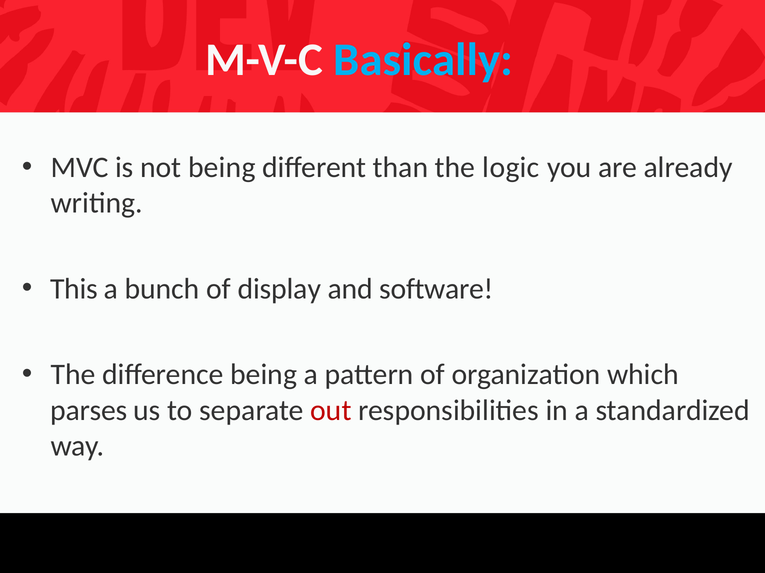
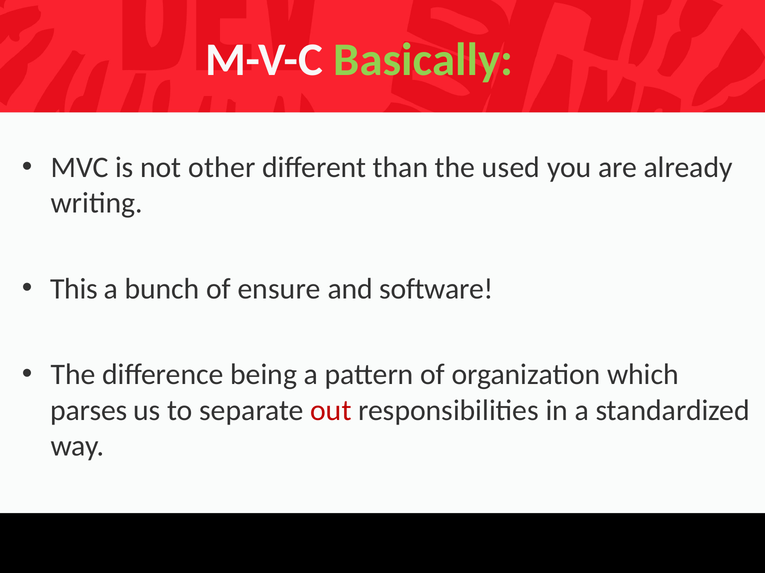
Basically colour: light blue -> light green
not being: being -> other
logic: logic -> used
display: display -> ensure
